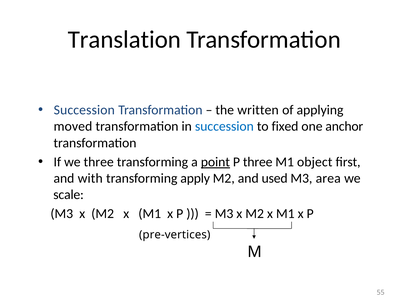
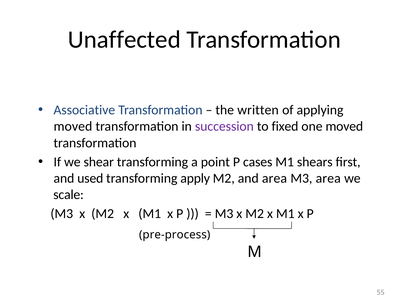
Translation: Translation -> Unaffected
Succession at (84, 110): Succession -> Associative
succession at (224, 126) colour: blue -> purple
one anchor: anchor -> moved
we three: three -> shear
point underline: present -> none
P three: three -> cases
object: object -> shears
with: with -> used
and used: used -> area
pre-vertices: pre-vertices -> pre-process
